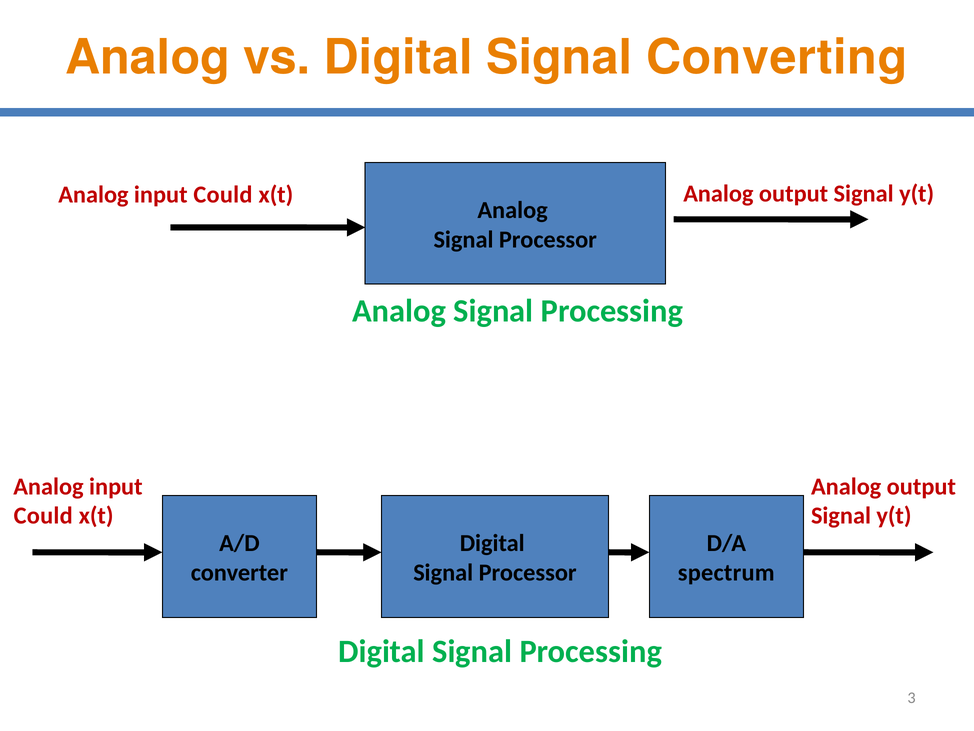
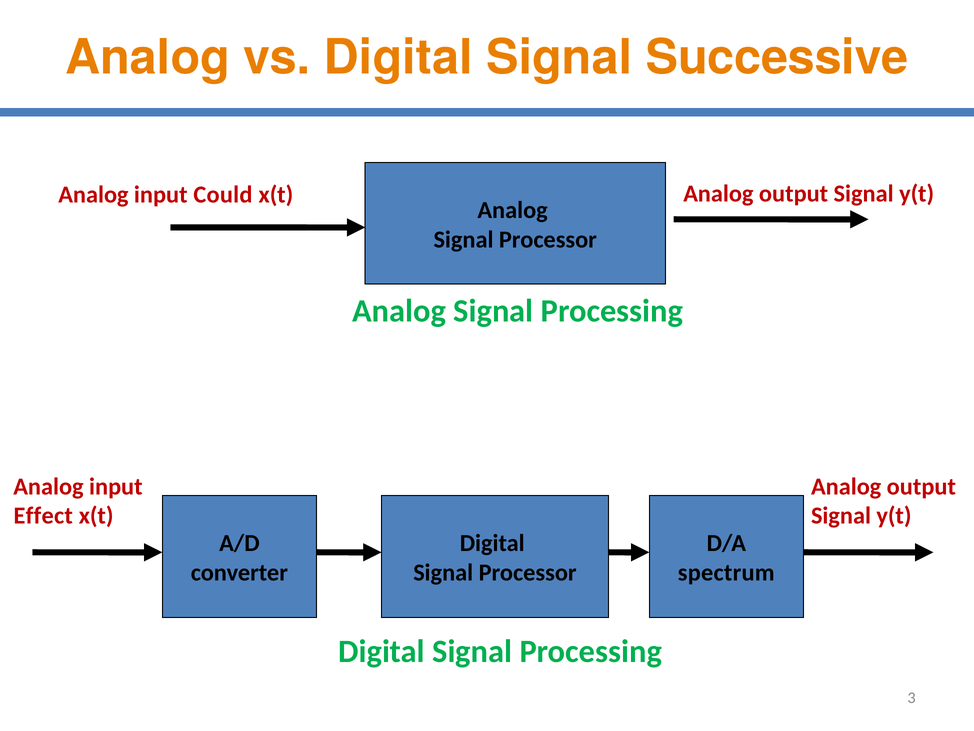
Converting: Converting -> Successive
Could at (43, 515): Could -> Effect
